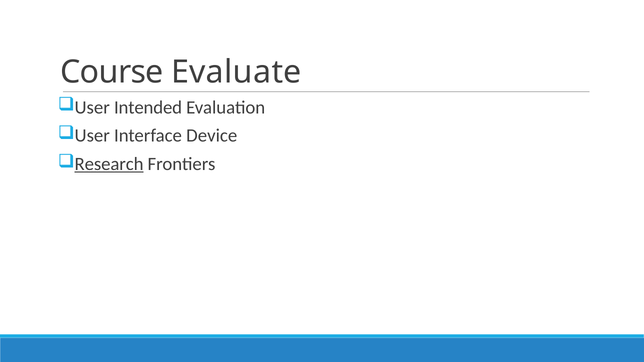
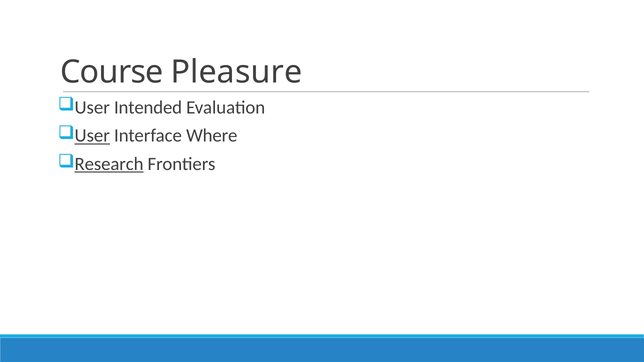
Evaluate: Evaluate -> Pleasure
User at (92, 136) underline: none -> present
Device: Device -> Where
